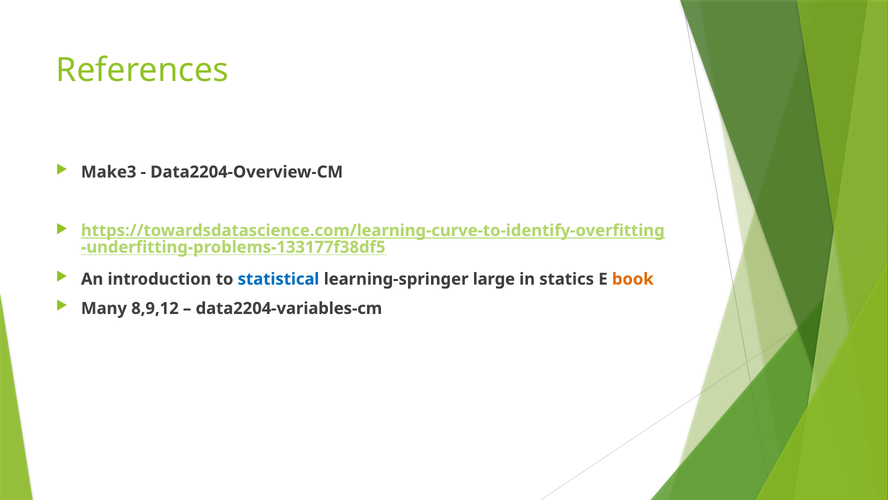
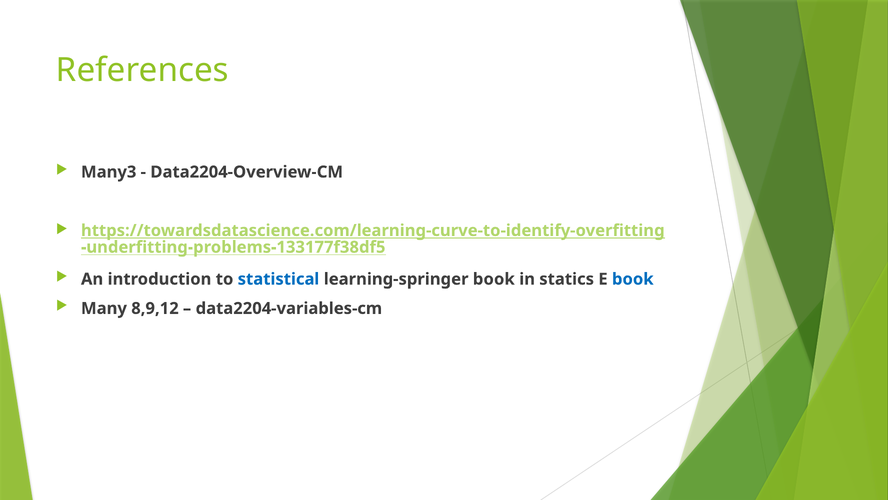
Make3: Make3 -> Many3
learning-springer large: large -> book
book at (633, 279) colour: orange -> blue
